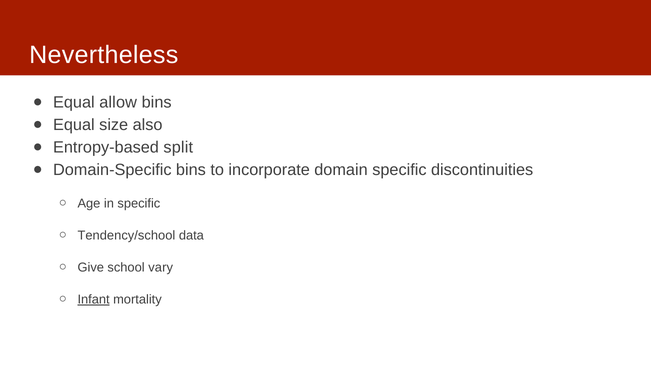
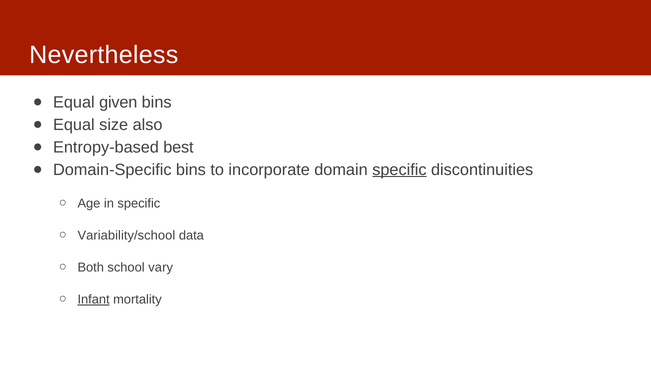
allow: allow -> given
split: split -> best
specific at (399, 170) underline: none -> present
Tendency/school: Tendency/school -> Variability/school
Give: Give -> Both
